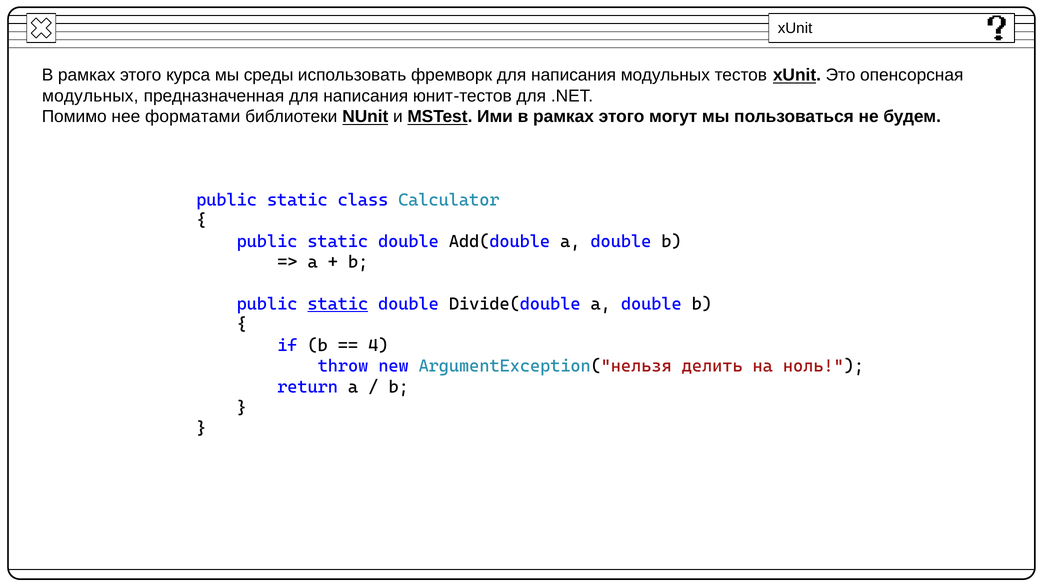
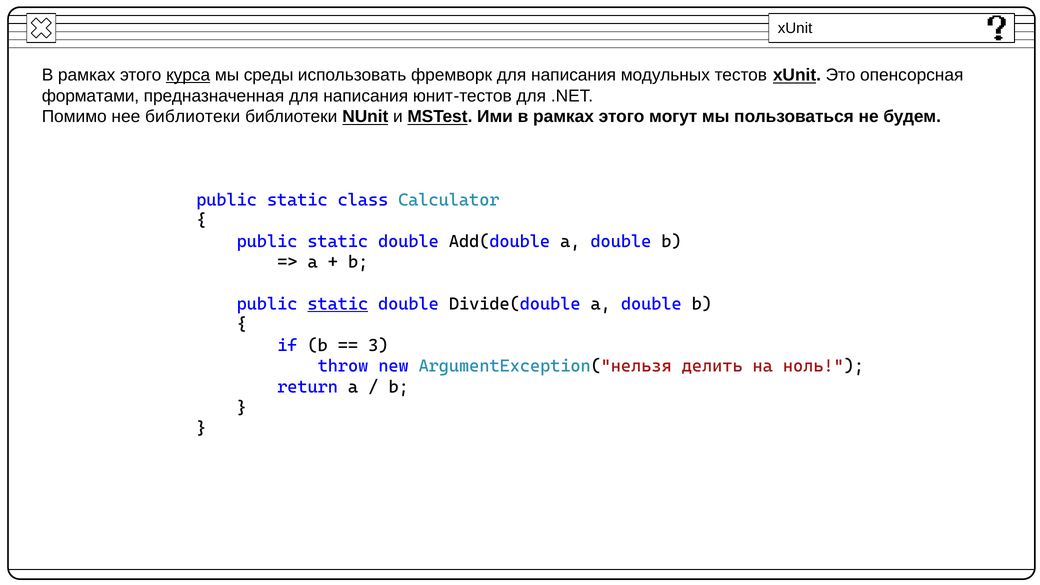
курса underline: none -> present
модульных at (90, 96): модульных -> форматами
нее форматами: форматами -> библиотеки
4: 4 -> 3
